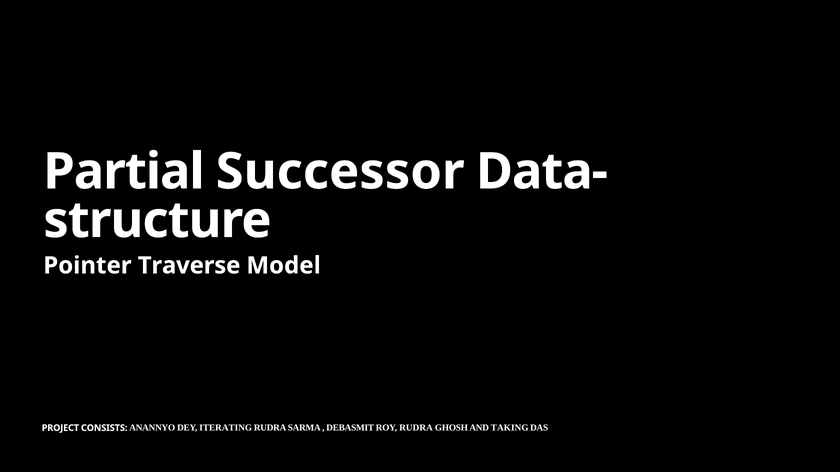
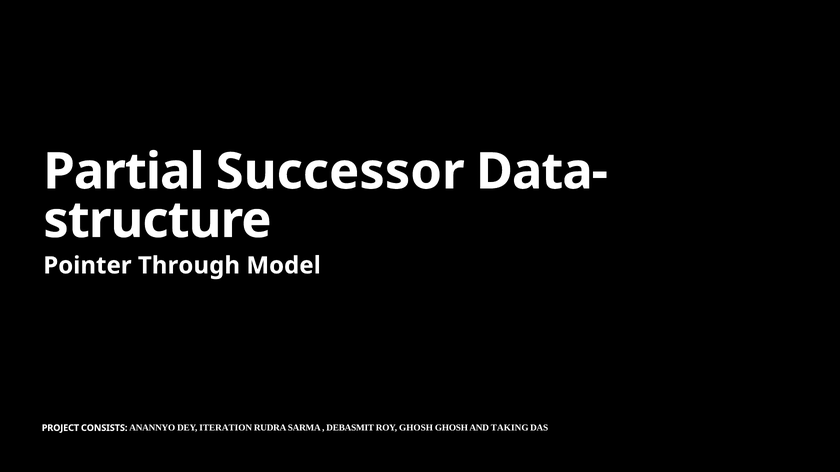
Traverse: Traverse -> Through
ITERATING: ITERATING -> ITERATION
ROY RUDRA: RUDRA -> GHOSH
